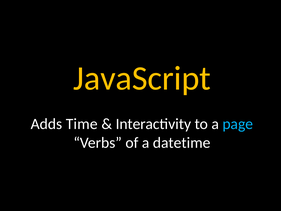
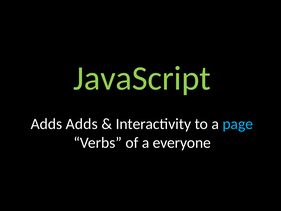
JavaScript colour: yellow -> light green
Adds Time: Time -> Adds
datetime: datetime -> everyone
